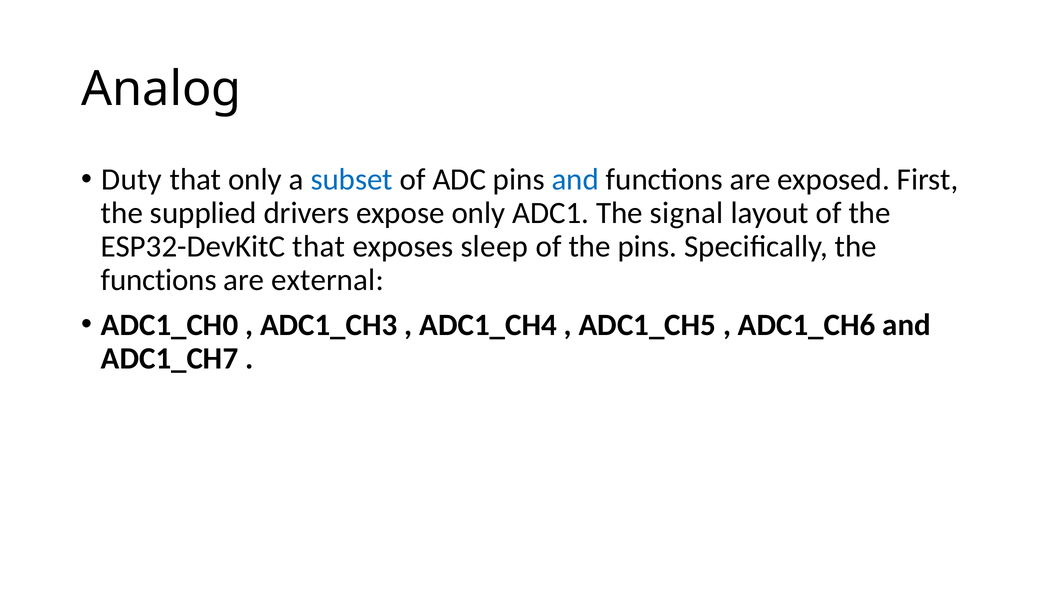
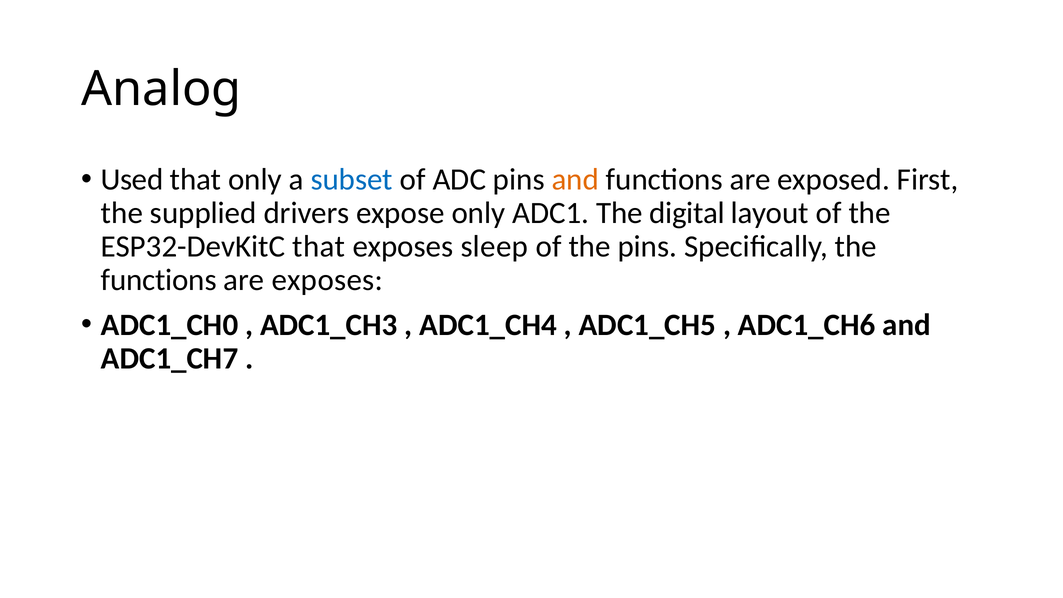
Duty: Duty -> Used
and at (575, 180) colour: blue -> orange
signal: signal -> digital
are external: external -> exposes
